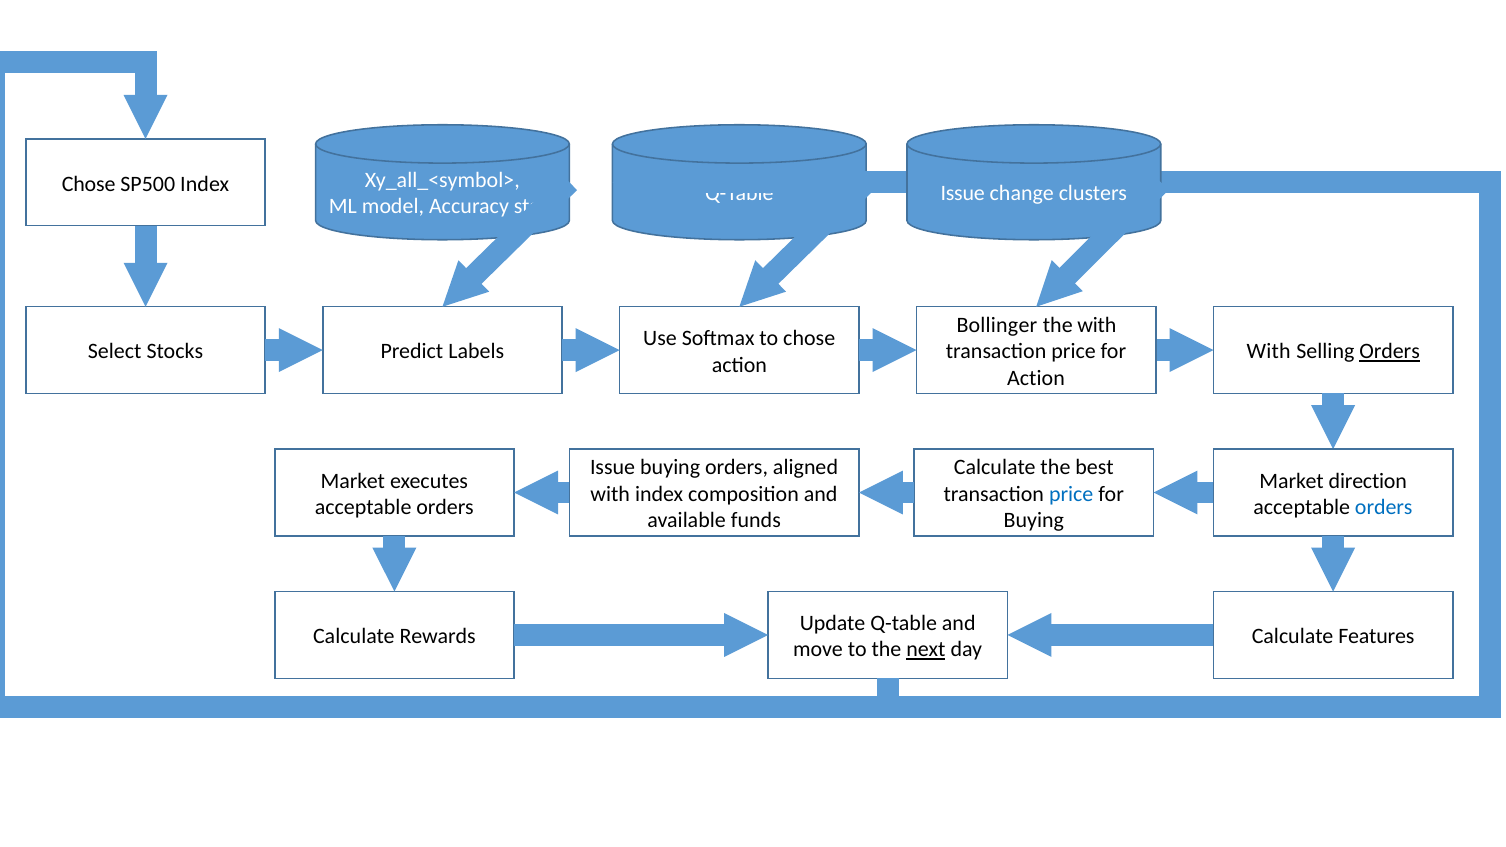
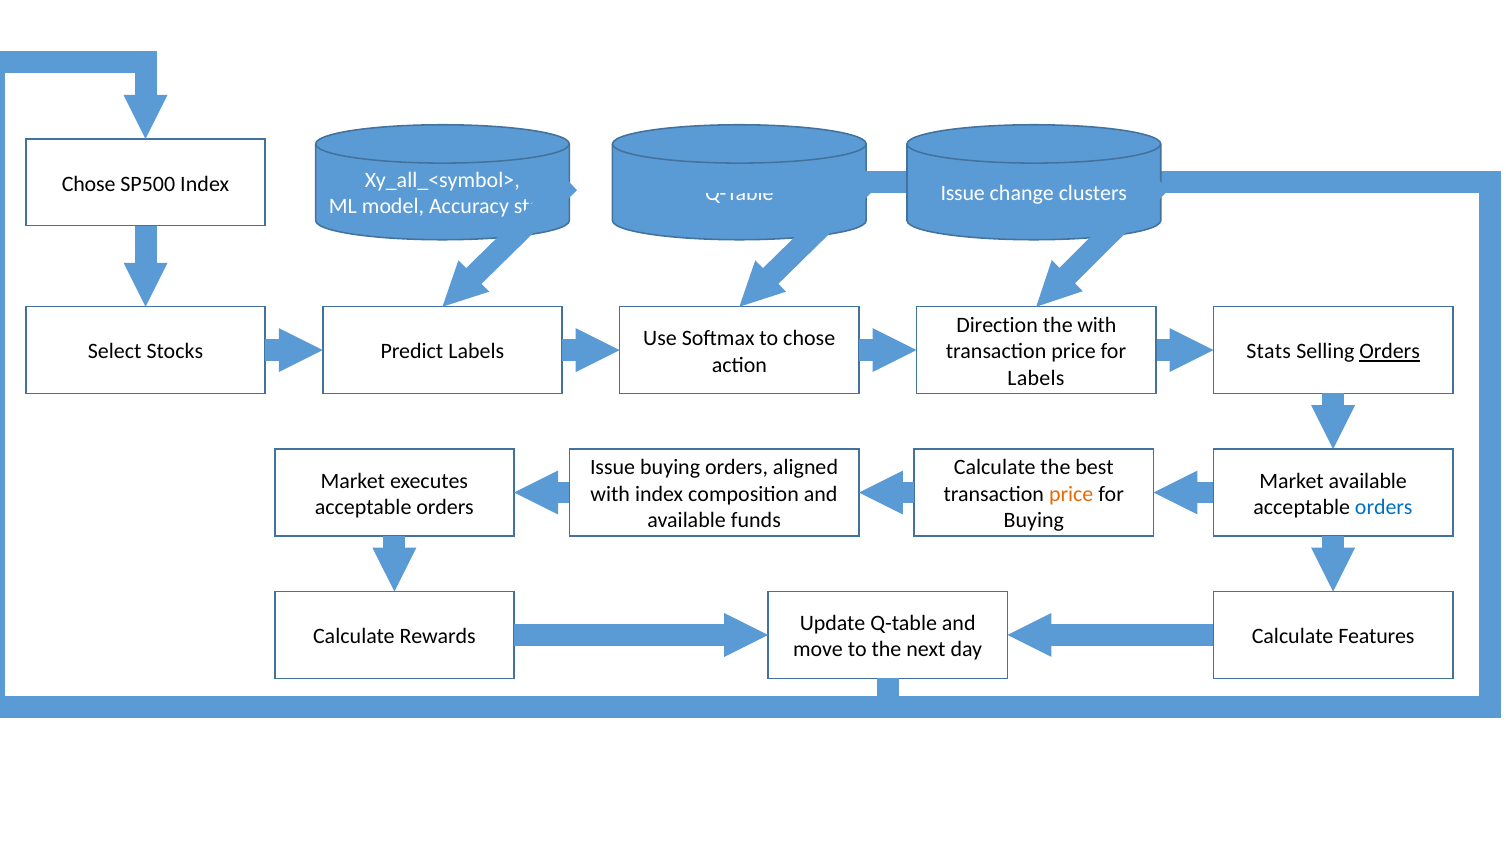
Bollinger: Bollinger -> Direction
With at (1269, 352): With -> Stats
Action at (1036, 378): Action -> Labels
Market direction: direction -> available
price at (1071, 494) colour: blue -> orange
next underline: present -> none
